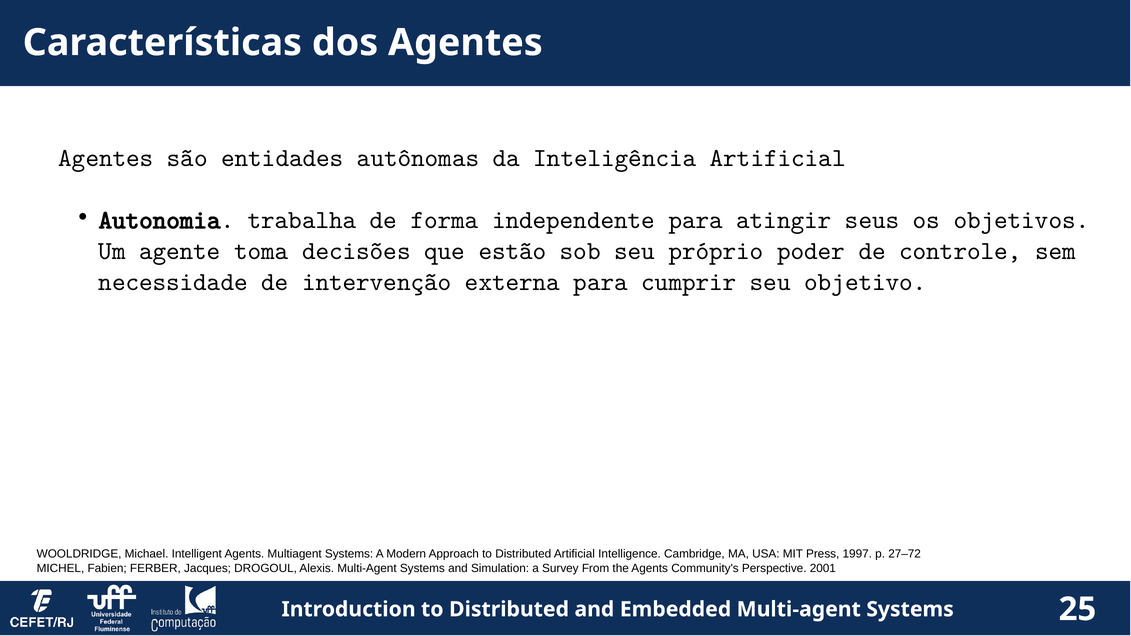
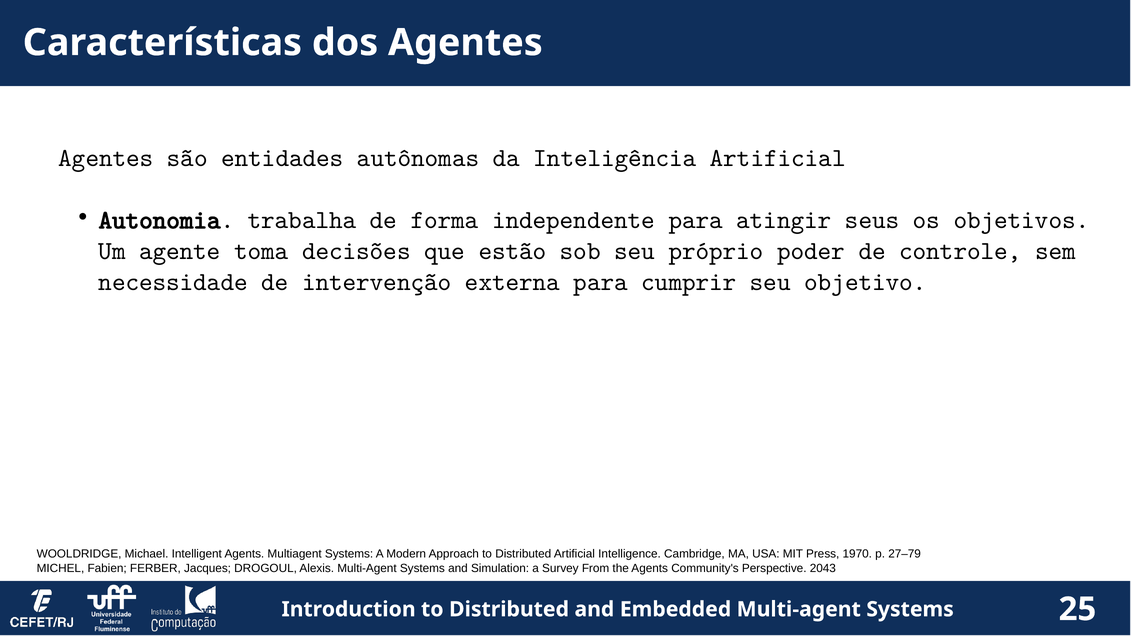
1997: 1997 -> 1970
27–72: 27–72 -> 27–79
2001: 2001 -> 2043
